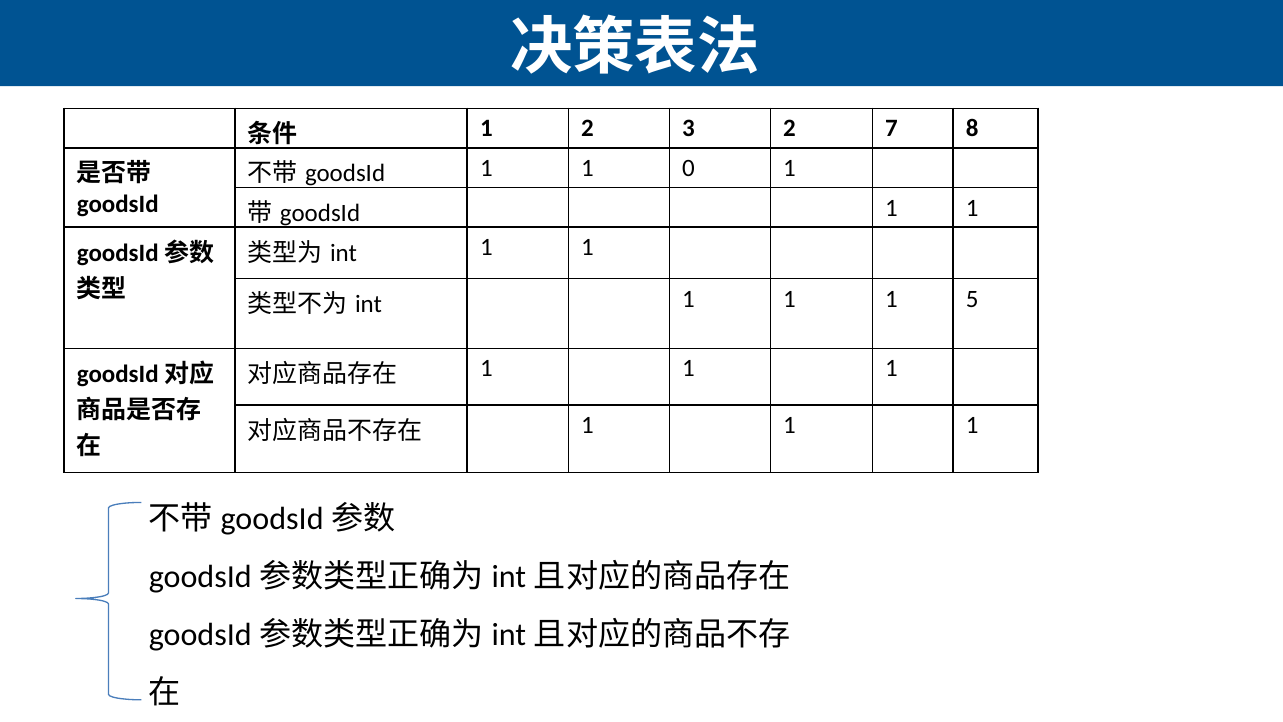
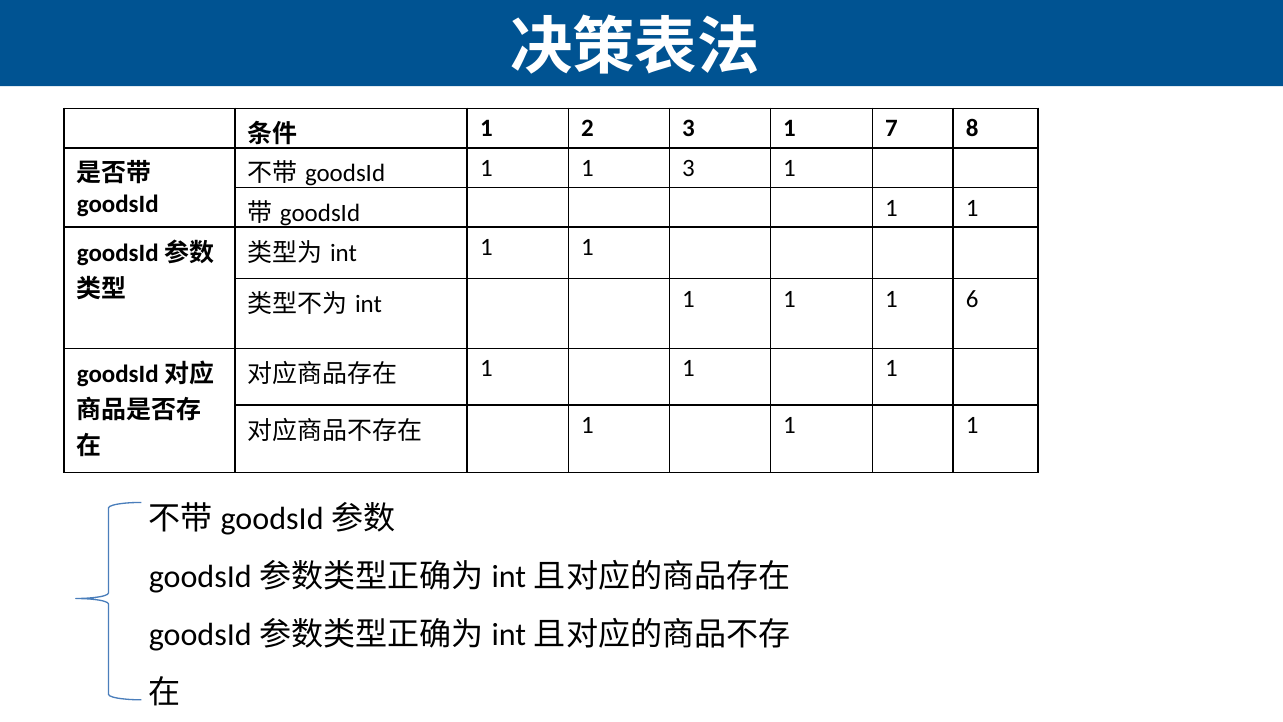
2 3 2: 2 -> 1
1 0: 0 -> 3
5: 5 -> 6
